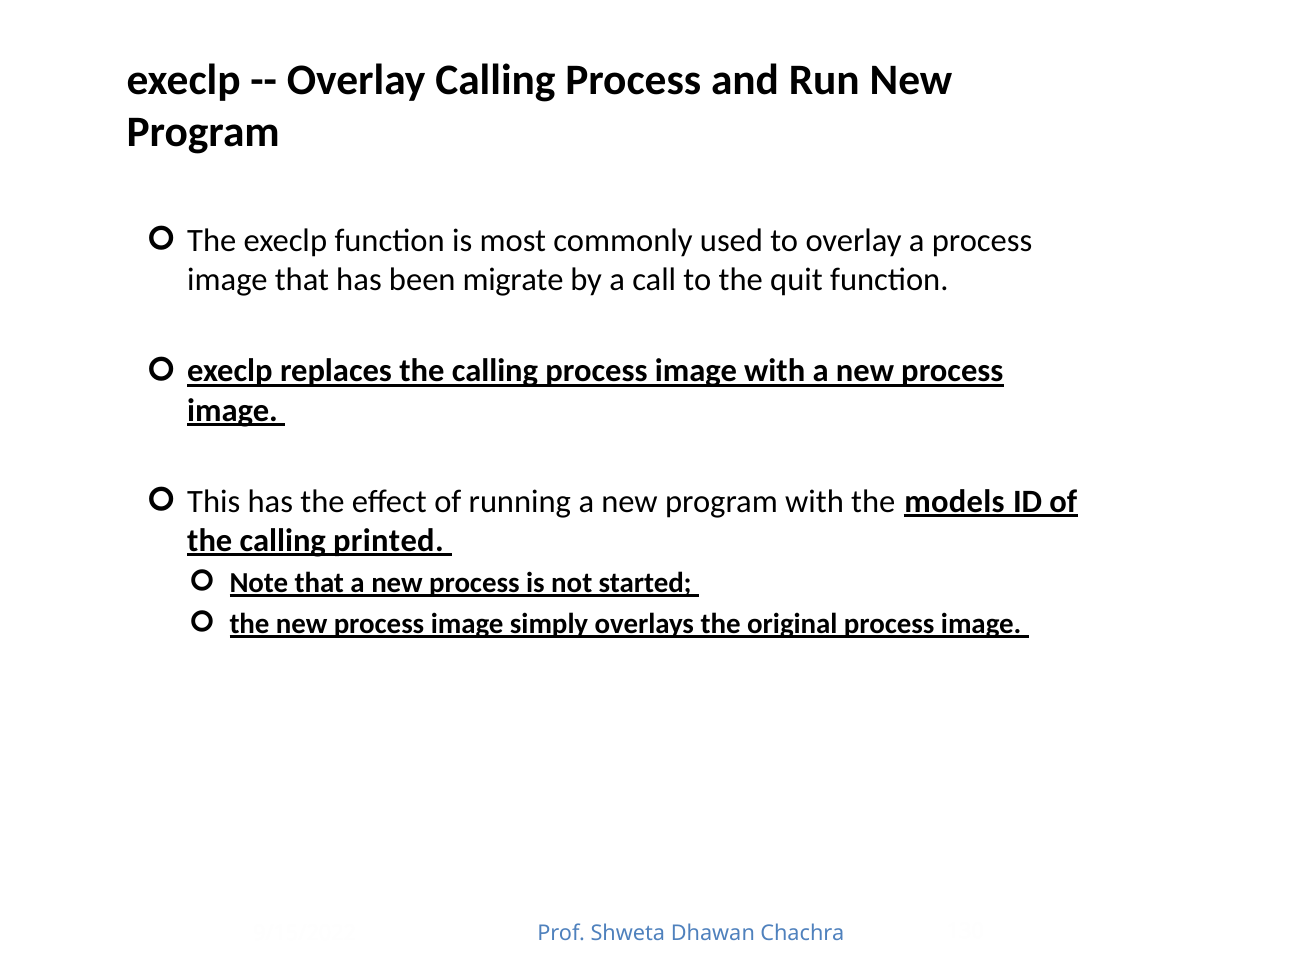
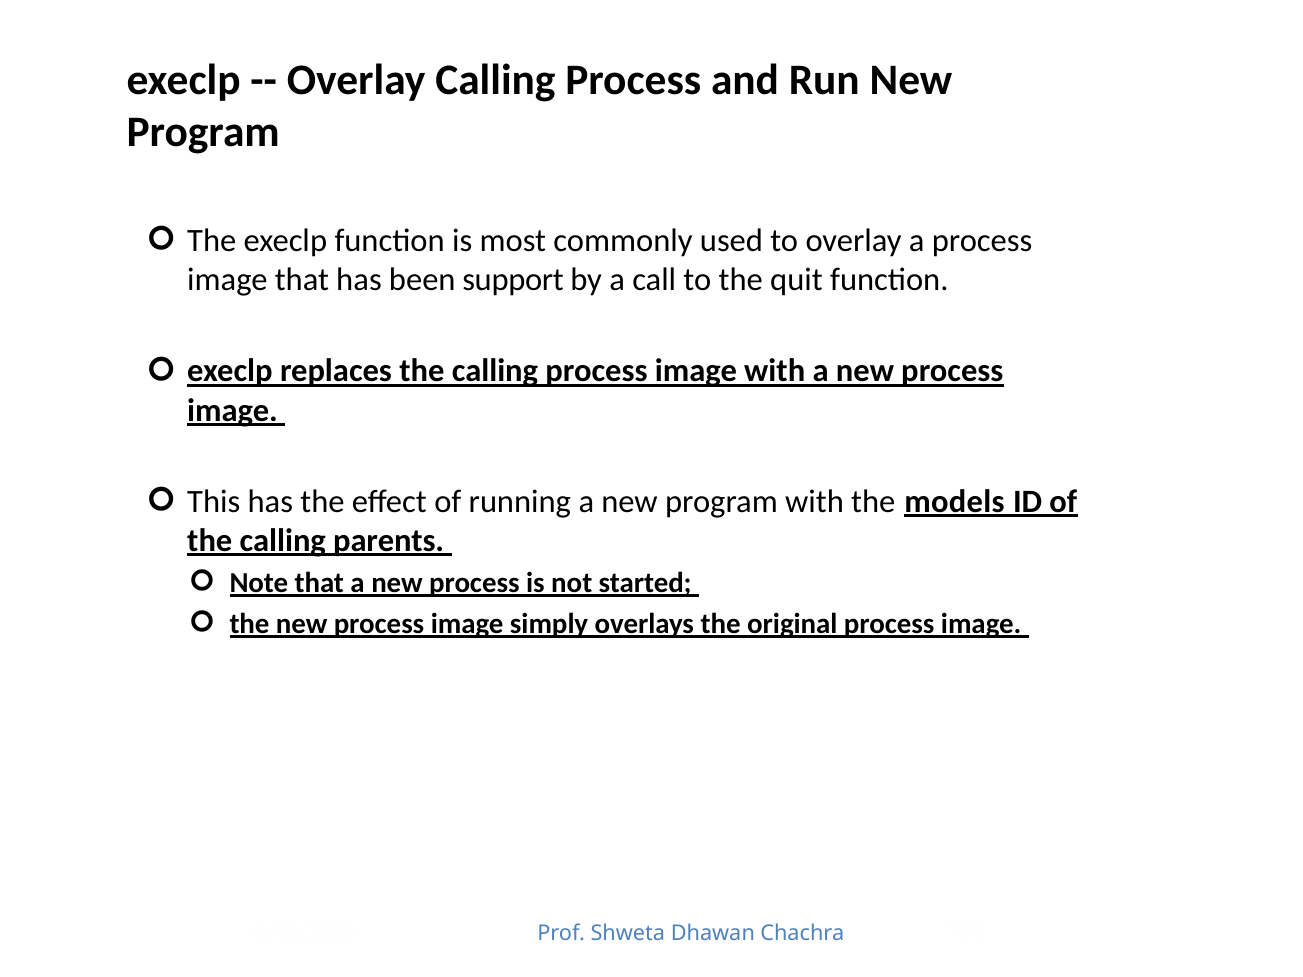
migrate: migrate -> support
printed: printed -> parents
